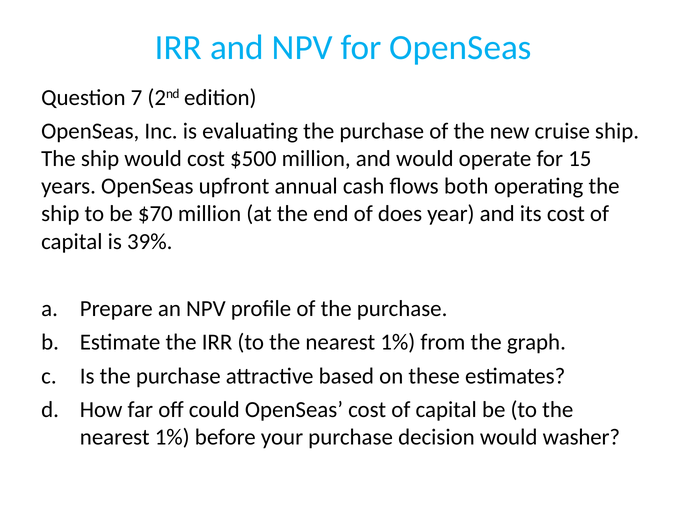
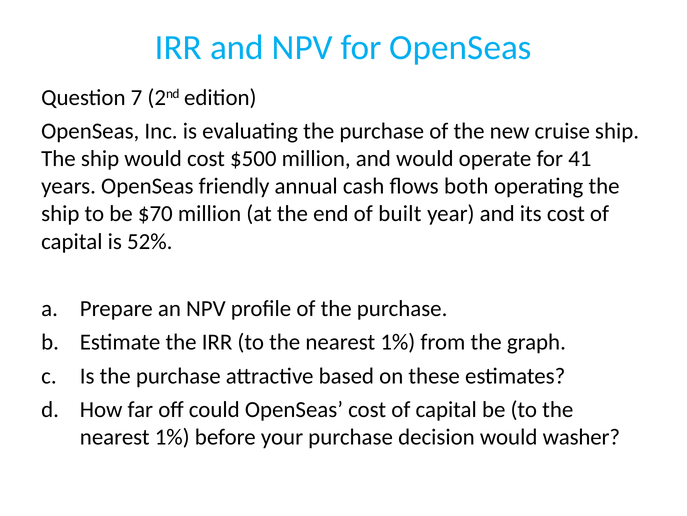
15: 15 -> 41
upfront: upfront -> friendly
does: does -> built
39%: 39% -> 52%
